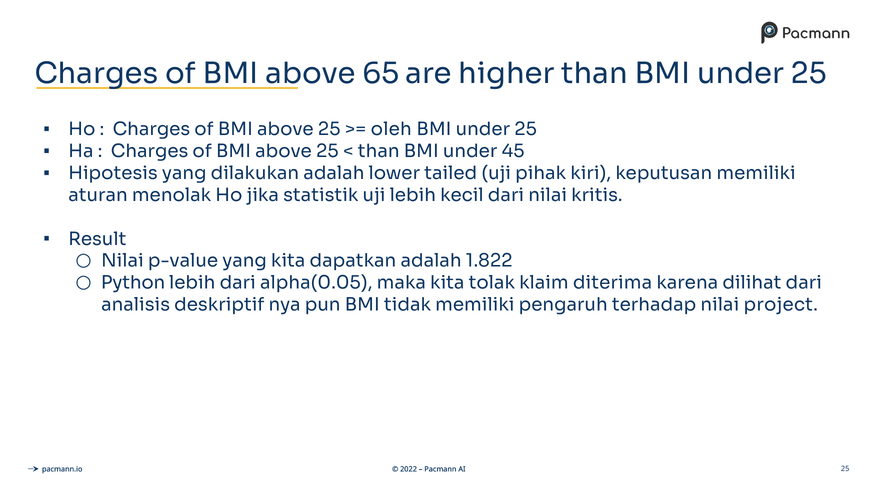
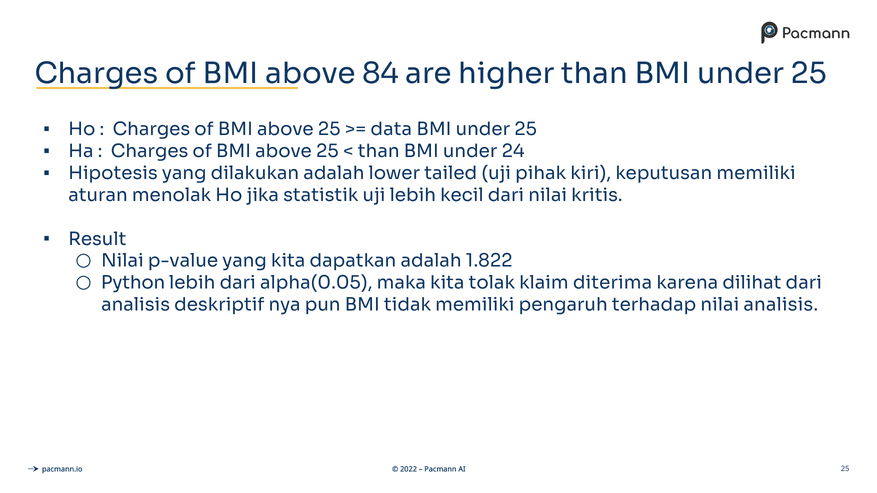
65: 65 -> 84
oleh: oleh -> data
45: 45 -> 24
nilai project: project -> analisis
